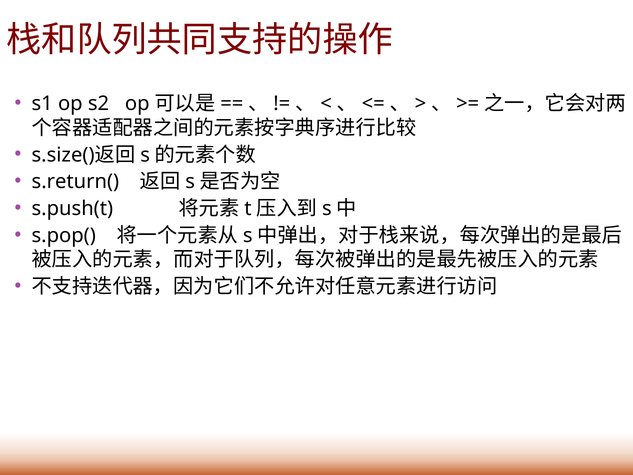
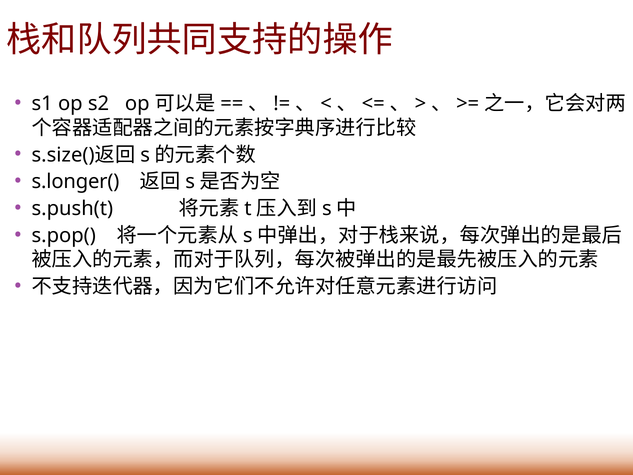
s.return(: s.return( -> s.longer(
